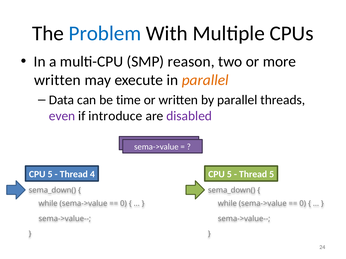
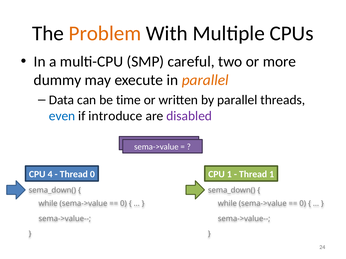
Problem colour: blue -> orange
reason: reason -> careful
written at (57, 80): written -> dummy
even colour: purple -> blue
5 at (50, 175): 5 -> 4
Thread 4: 4 -> 0
5 at (229, 175): 5 -> 1
Thread 5: 5 -> 1
